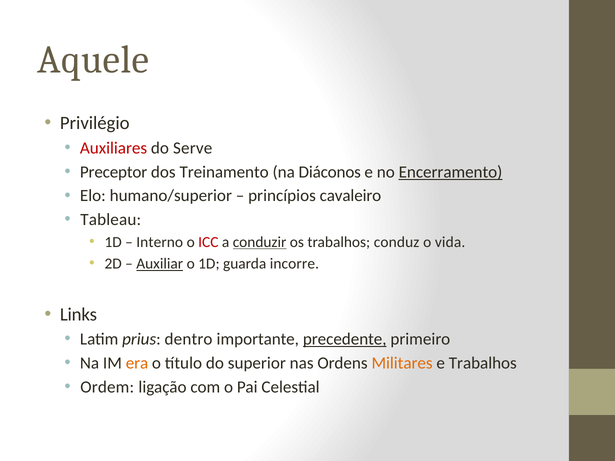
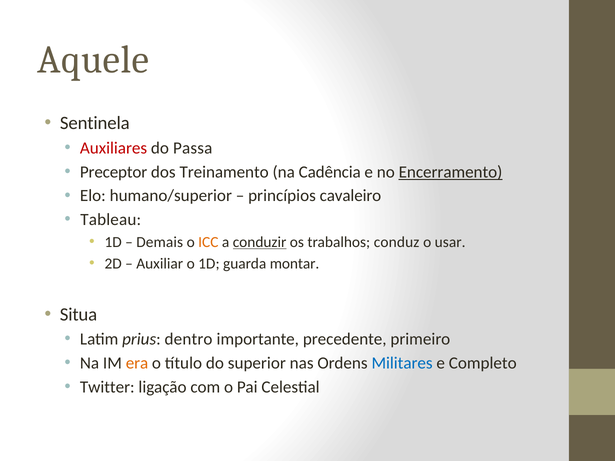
Privilégio: Privilégio -> Sentinela
Serve: Serve -> Passa
Diáconos: Diáconos -> Cadência
Interno: Interno -> Demais
ICC colour: red -> orange
vida: vida -> usar
Auxiliar underline: present -> none
incorre: incorre -> montar
Links: Links -> Situa
precedente underline: present -> none
Militares colour: orange -> blue
e Trabalhos: Trabalhos -> Completo
Ordem: Ordem -> Twitter
